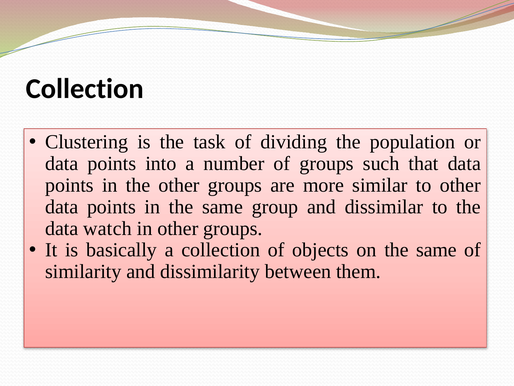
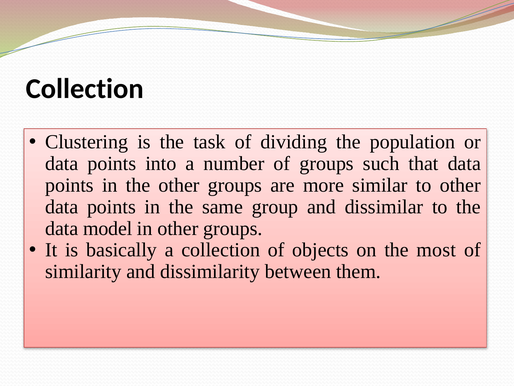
watch: watch -> model
on the same: same -> most
